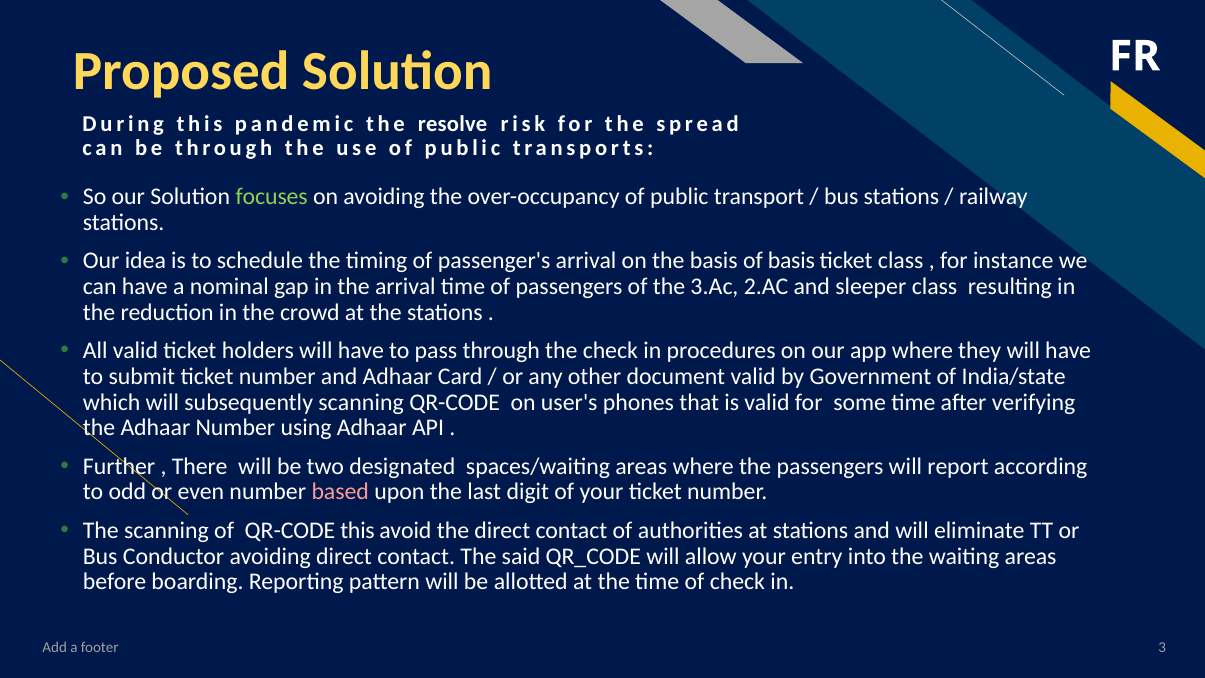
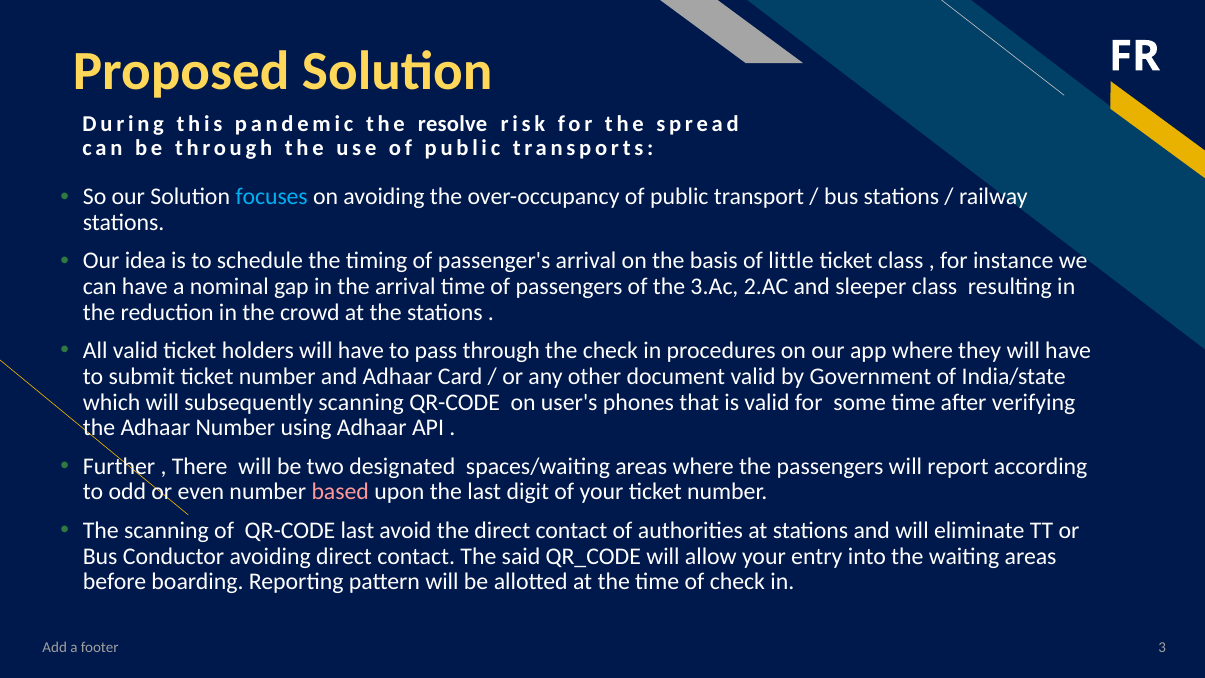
focuses colour: light green -> light blue
of basis: basis -> little
QR-CODE this: this -> last
